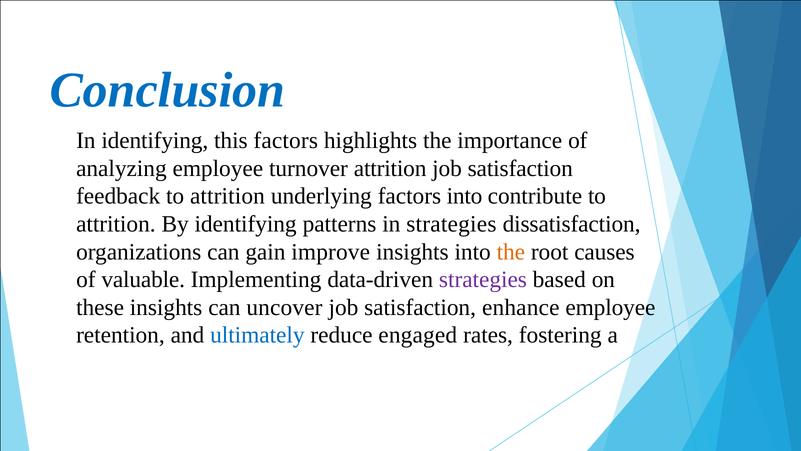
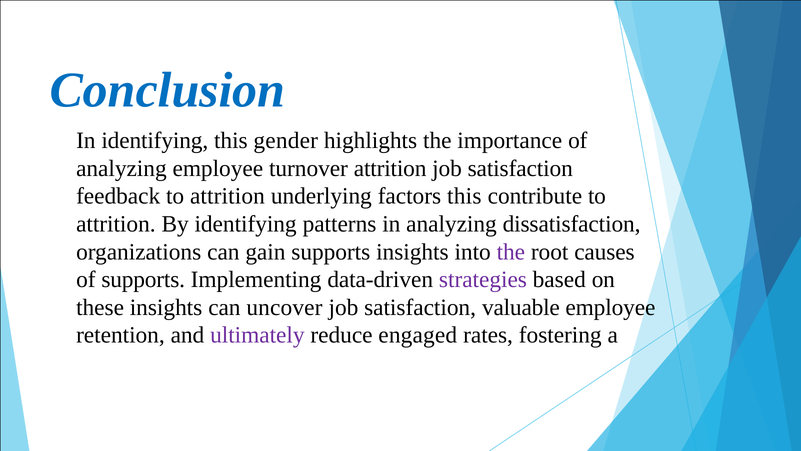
this factors: factors -> gender
factors into: into -> this
in strategies: strategies -> analyzing
gain improve: improve -> supports
the at (511, 252) colour: orange -> purple
of valuable: valuable -> supports
enhance: enhance -> valuable
ultimately colour: blue -> purple
